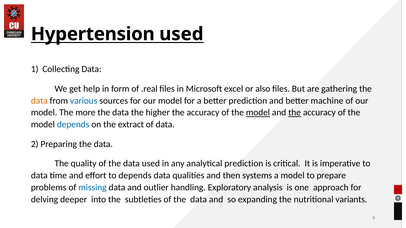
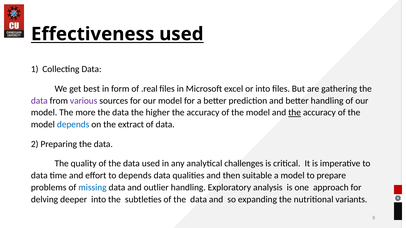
Hypertension: Hypertension -> Effectiveness
help: help -> best
or also: also -> into
data at (39, 101) colour: orange -> purple
various colour: blue -> purple
better machine: machine -> handling
model at (258, 113) underline: present -> none
analytical prediction: prediction -> challenges
systems: systems -> suitable
